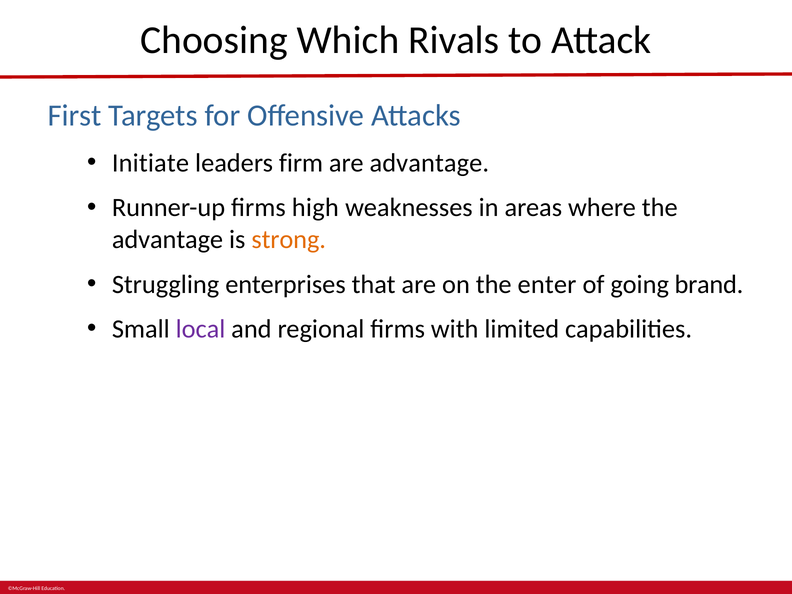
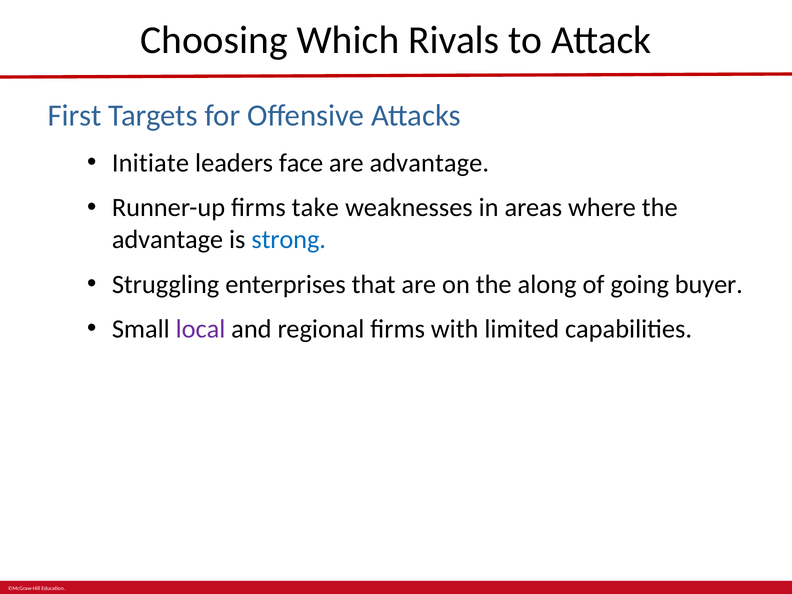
firm: firm -> face
high: high -> take
strong colour: orange -> blue
enter: enter -> along
brand: brand -> buyer
